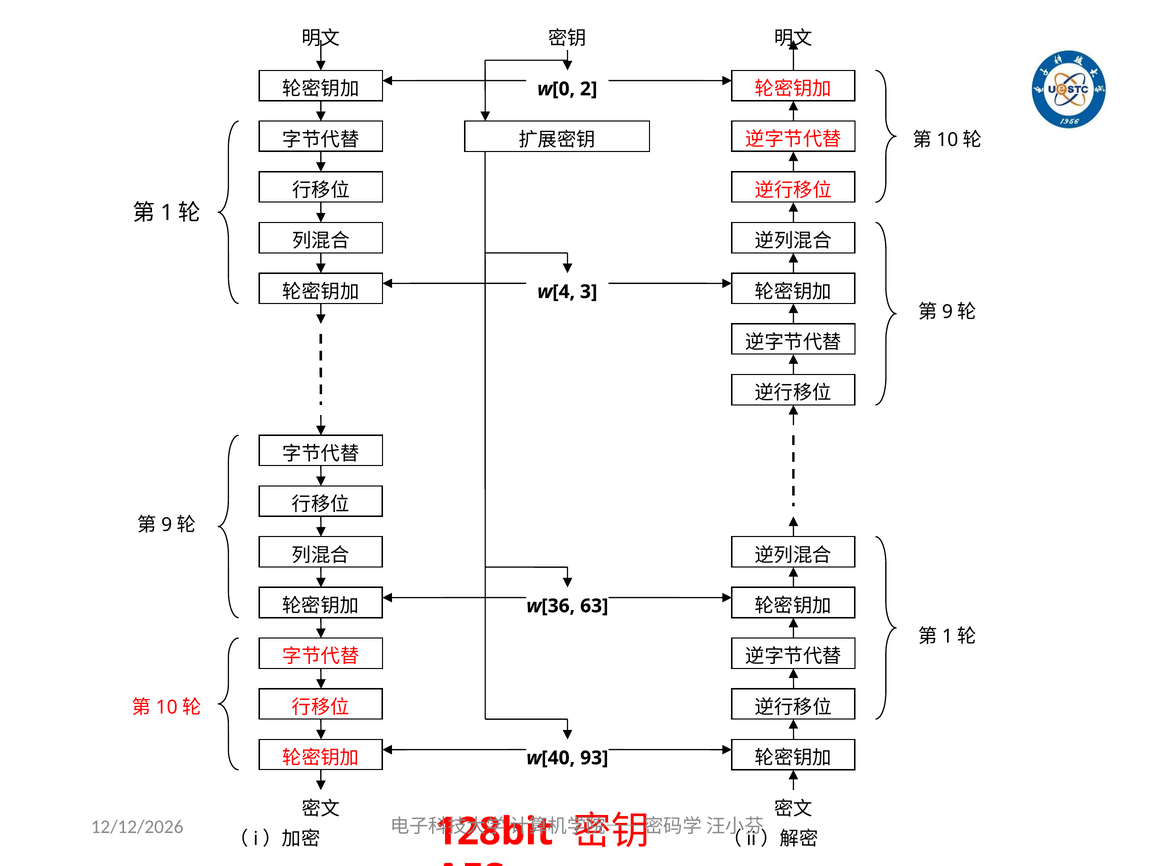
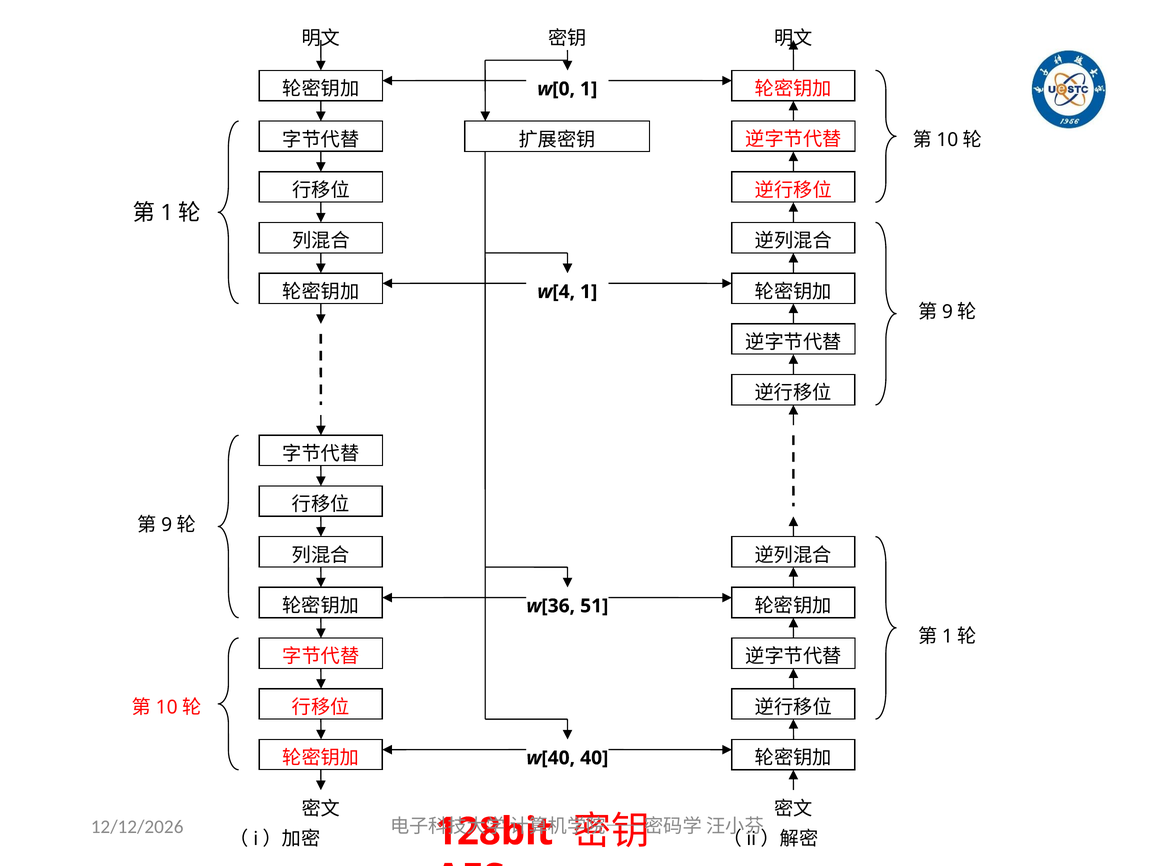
w[0 2: 2 -> 1
w[4 3: 3 -> 1
63: 63 -> 51
93: 93 -> 40
